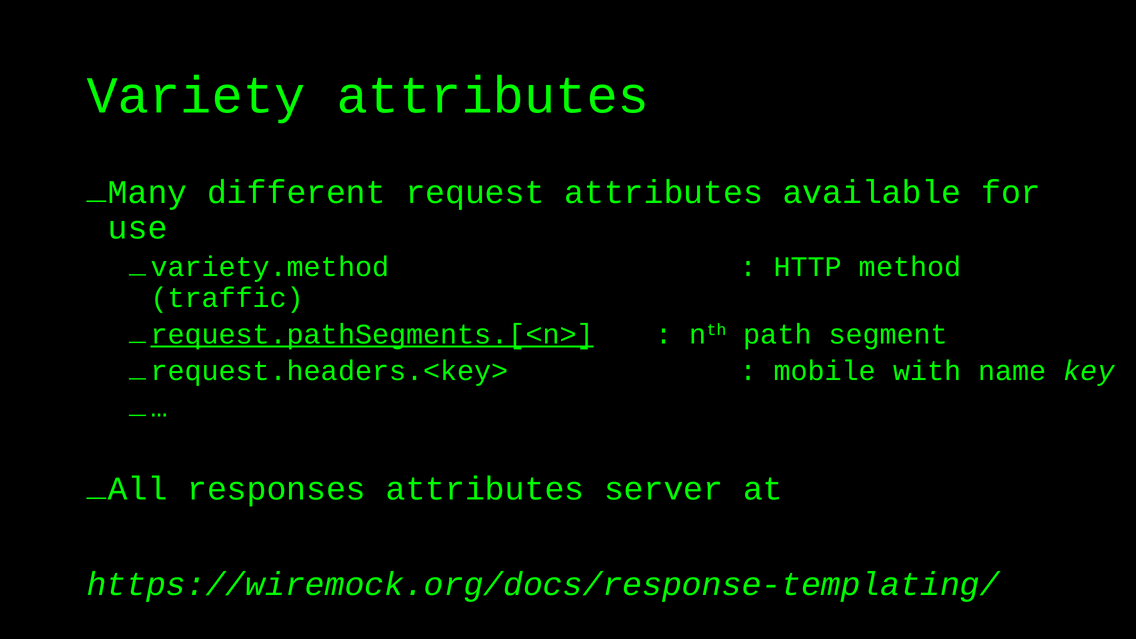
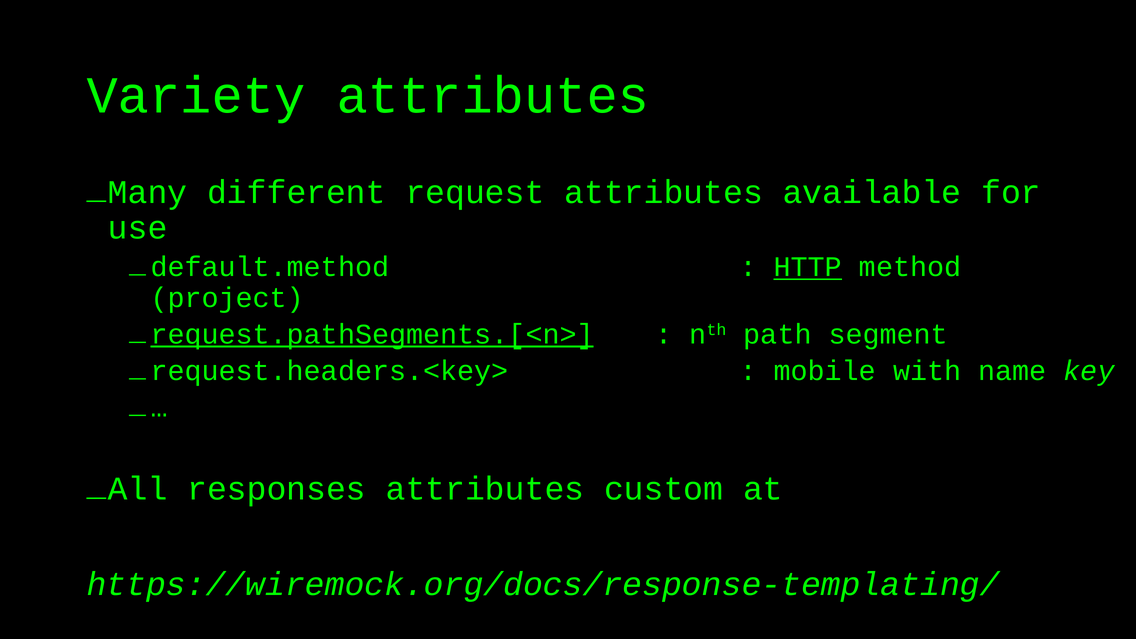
variety.method: variety.method -> default.method
HTTP underline: none -> present
traffic: traffic -> project
server: server -> custom
